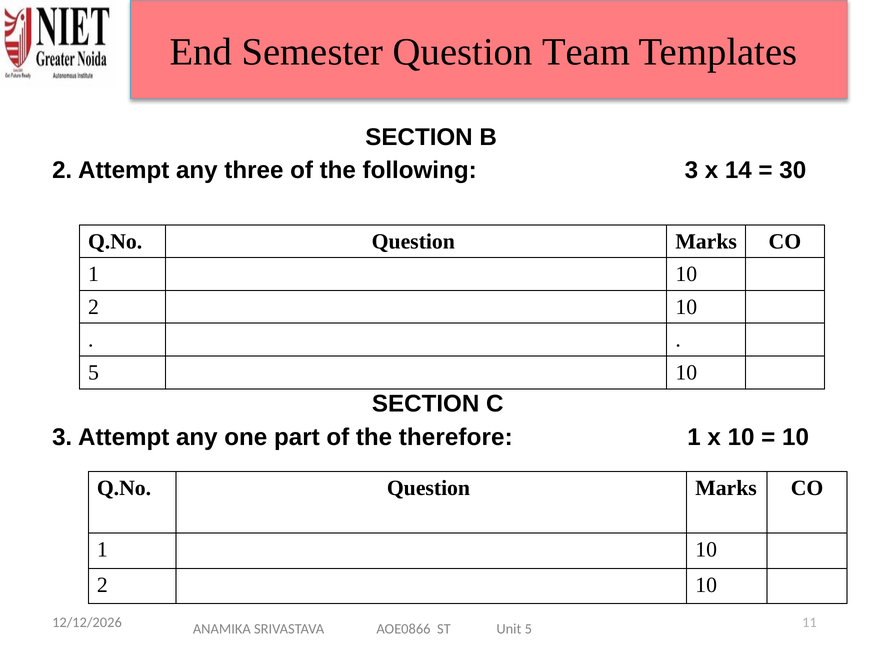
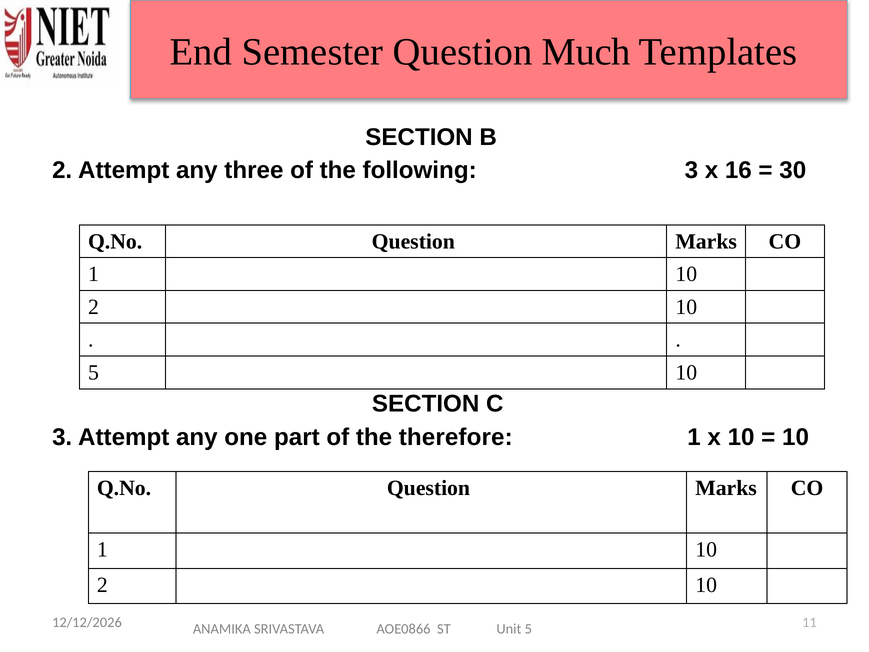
Team: Team -> Much
14: 14 -> 16
